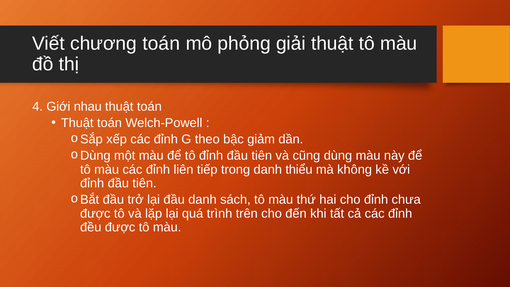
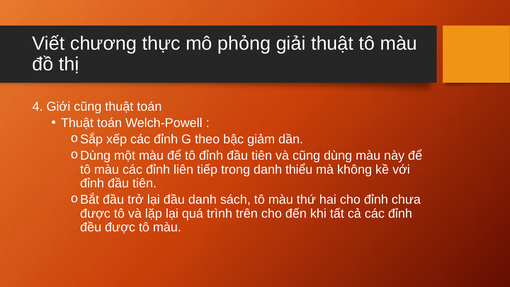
chương toán: toán -> thực
Giới nhau: nhau -> cũng
